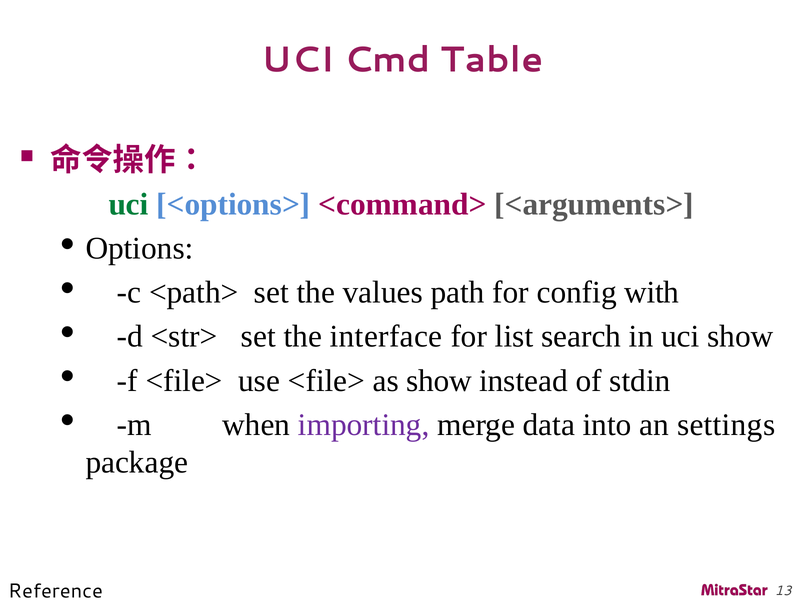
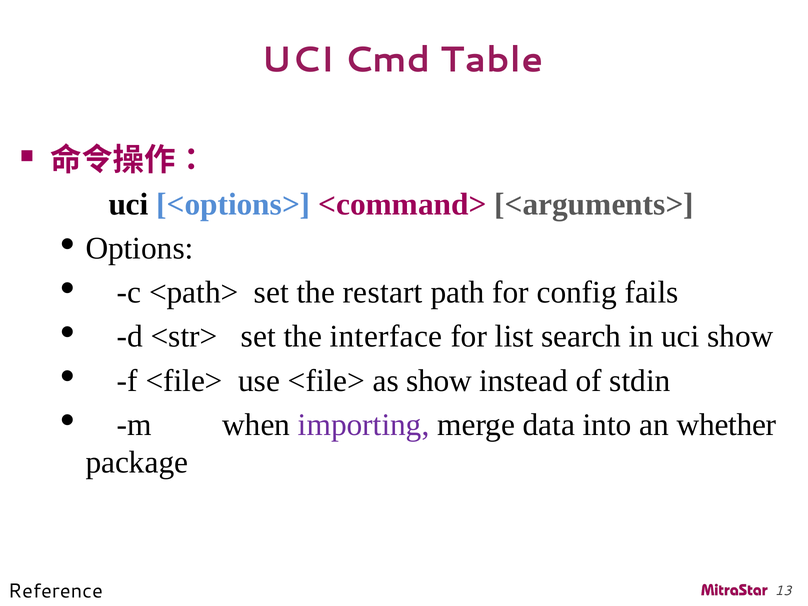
uci at (129, 205) colour: green -> black
values: values -> restart
with: with -> fails
settings: settings -> whether
